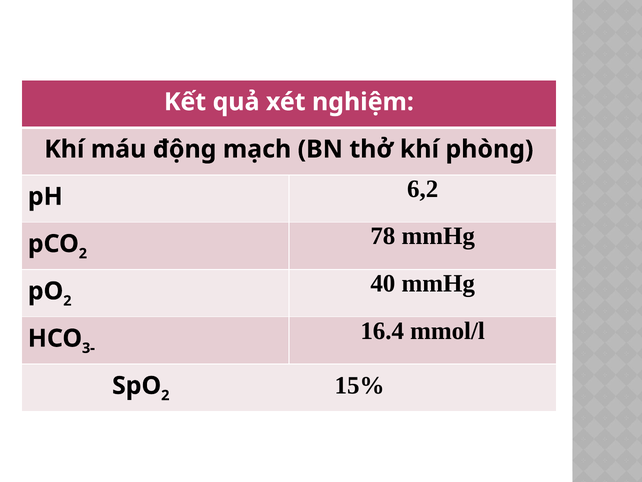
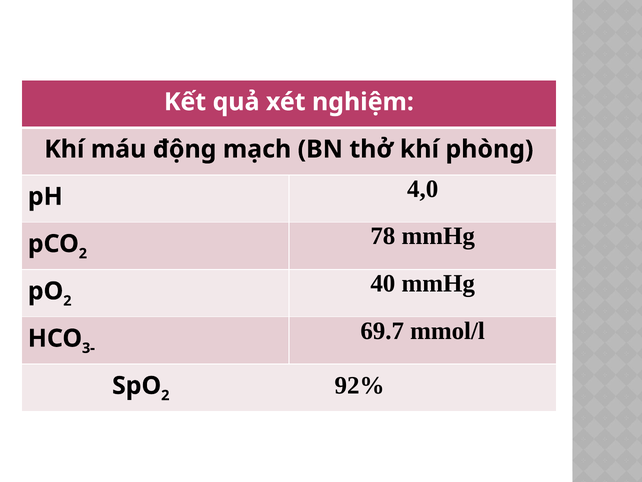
6,2: 6,2 -> 4,0
16.4: 16.4 -> 69.7
15%: 15% -> 92%
